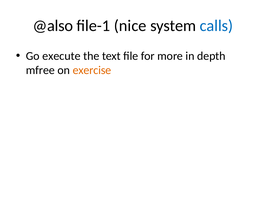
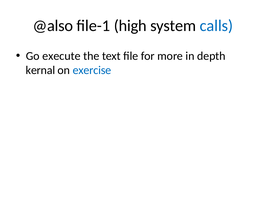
nice: nice -> high
mfree: mfree -> kernal
exercise colour: orange -> blue
